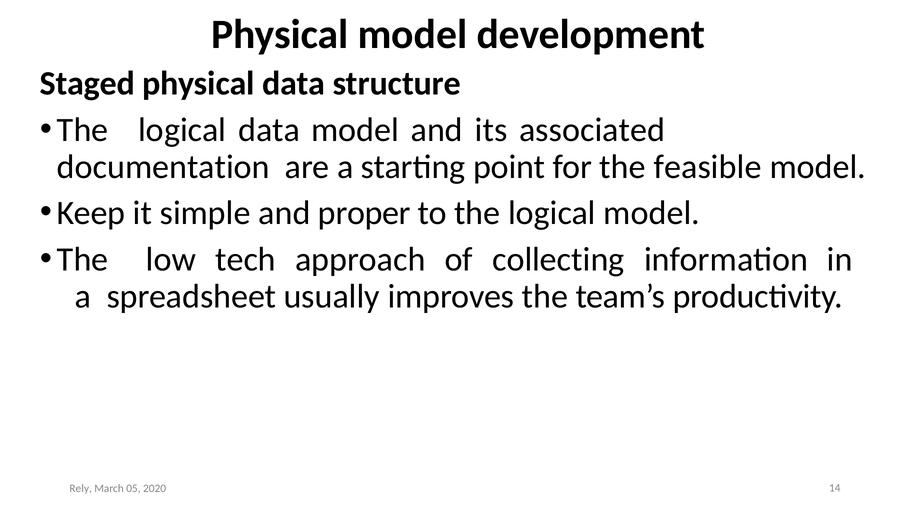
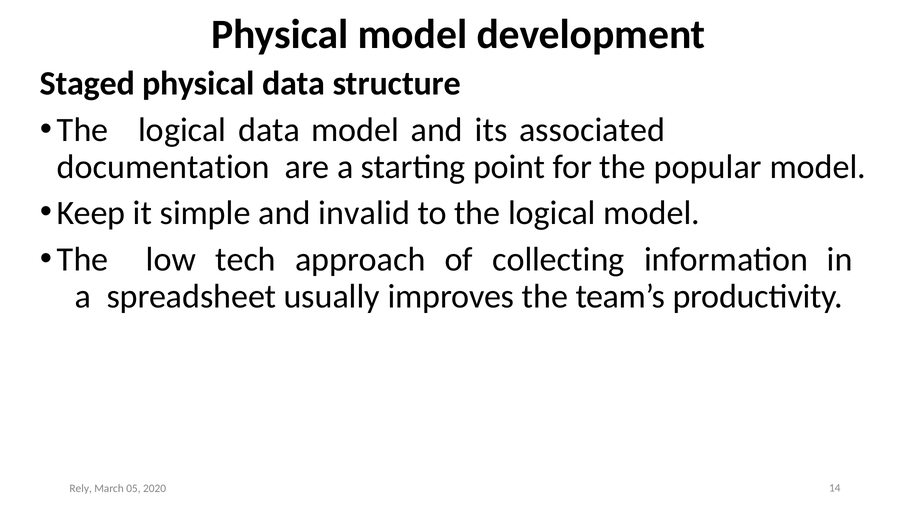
feasible: feasible -> popular
proper: proper -> invalid
